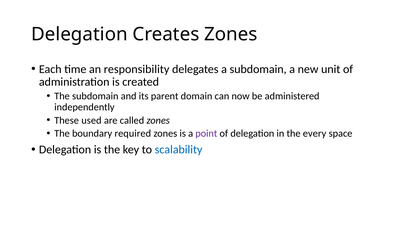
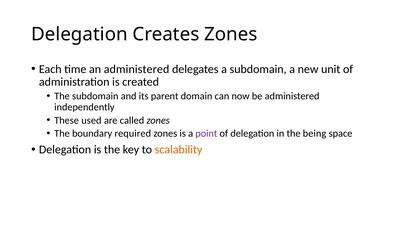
an responsibility: responsibility -> administered
every: every -> being
scalability colour: blue -> orange
